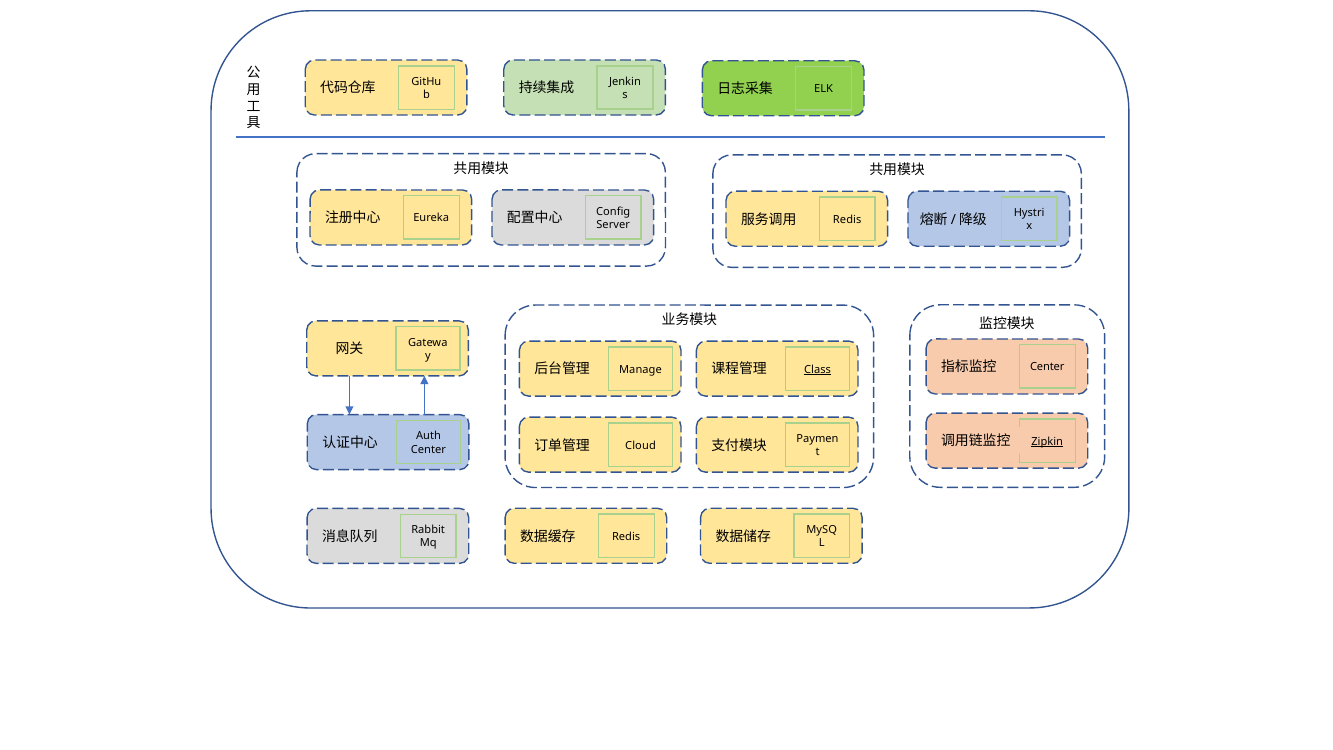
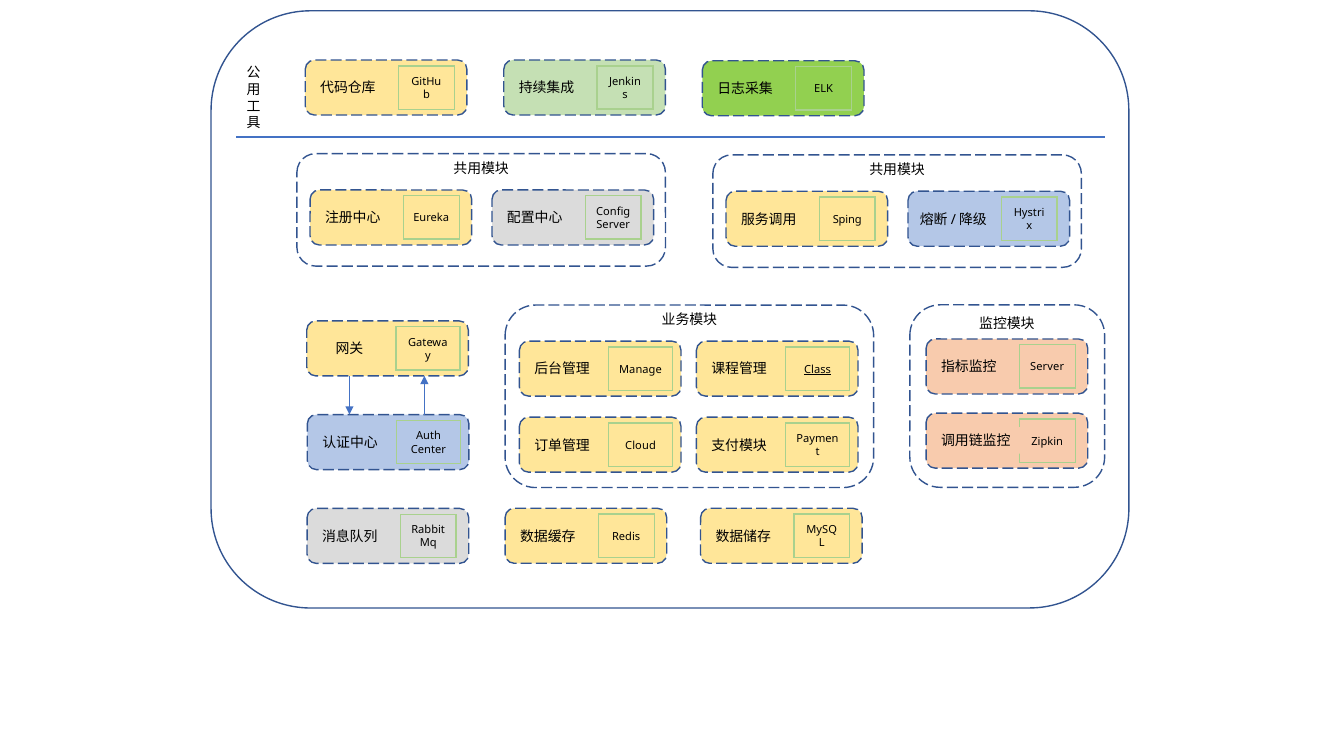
Redis at (847, 219): Redis -> Sping
Center at (1047, 367): Center -> Server
Zipkin underline: present -> none
